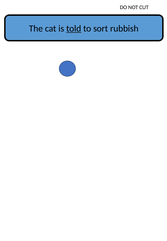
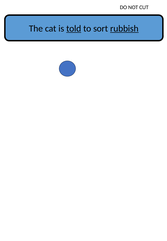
rubbish underline: none -> present
